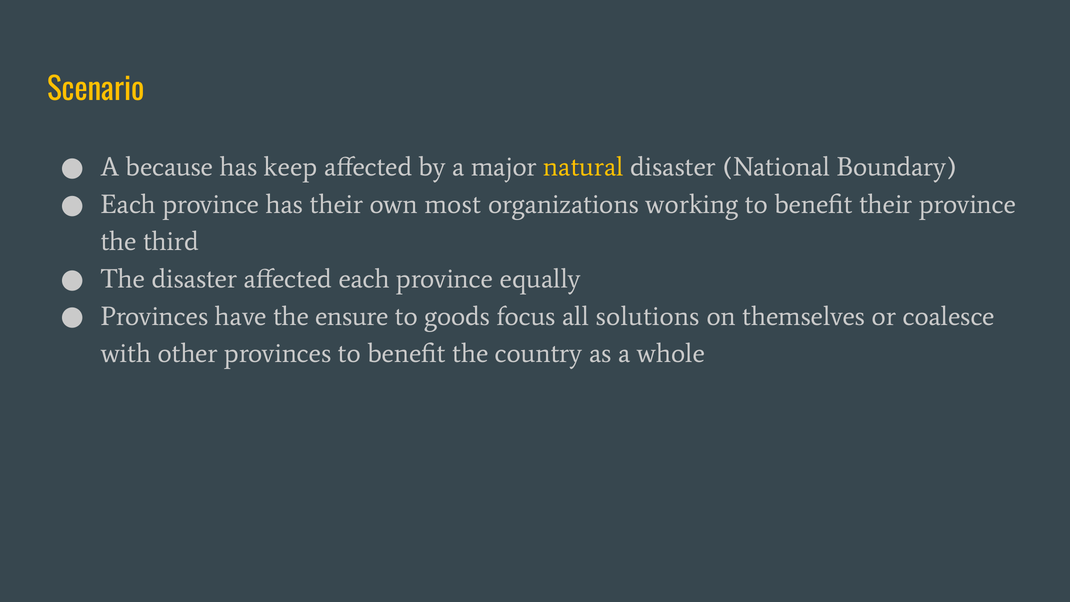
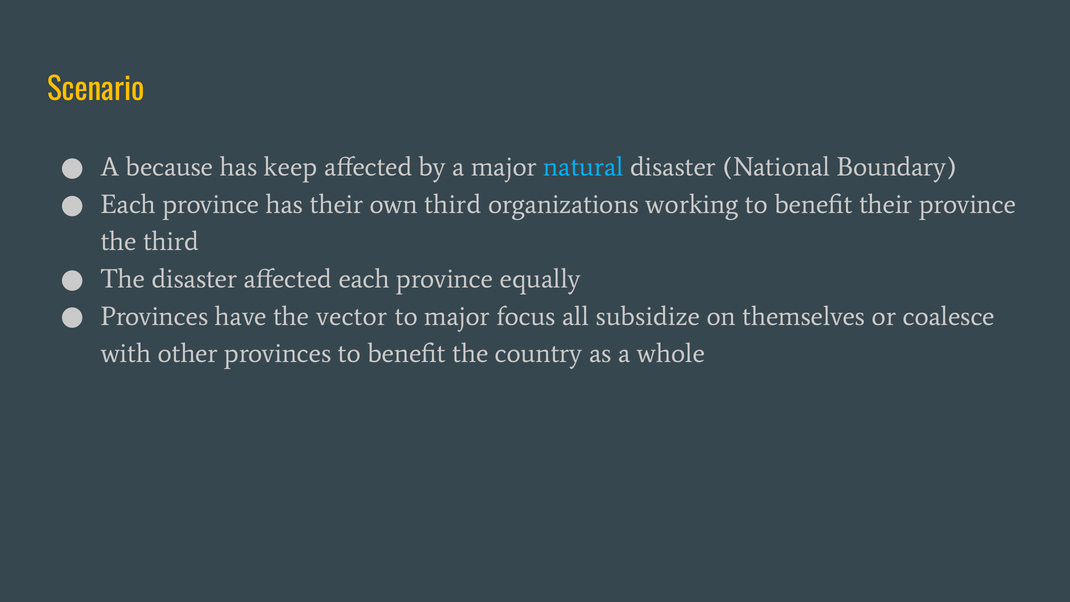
natural colour: yellow -> light blue
own most: most -> third
ensure: ensure -> vector
to goods: goods -> major
solutions: solutions -> subsidize
